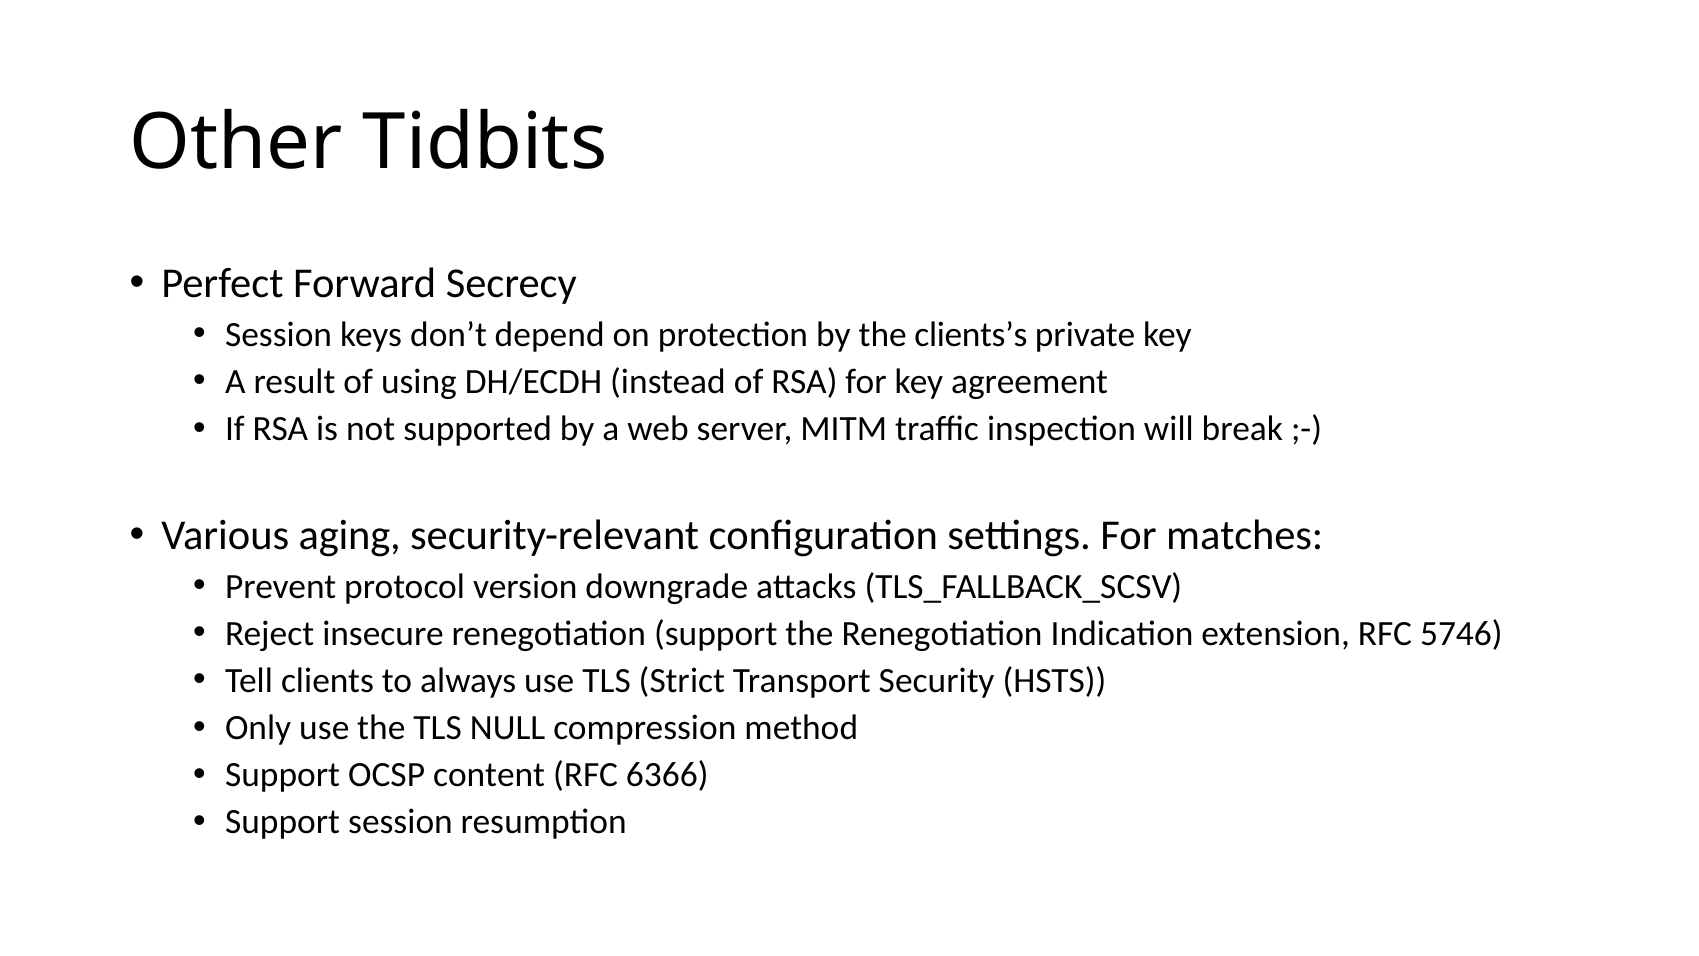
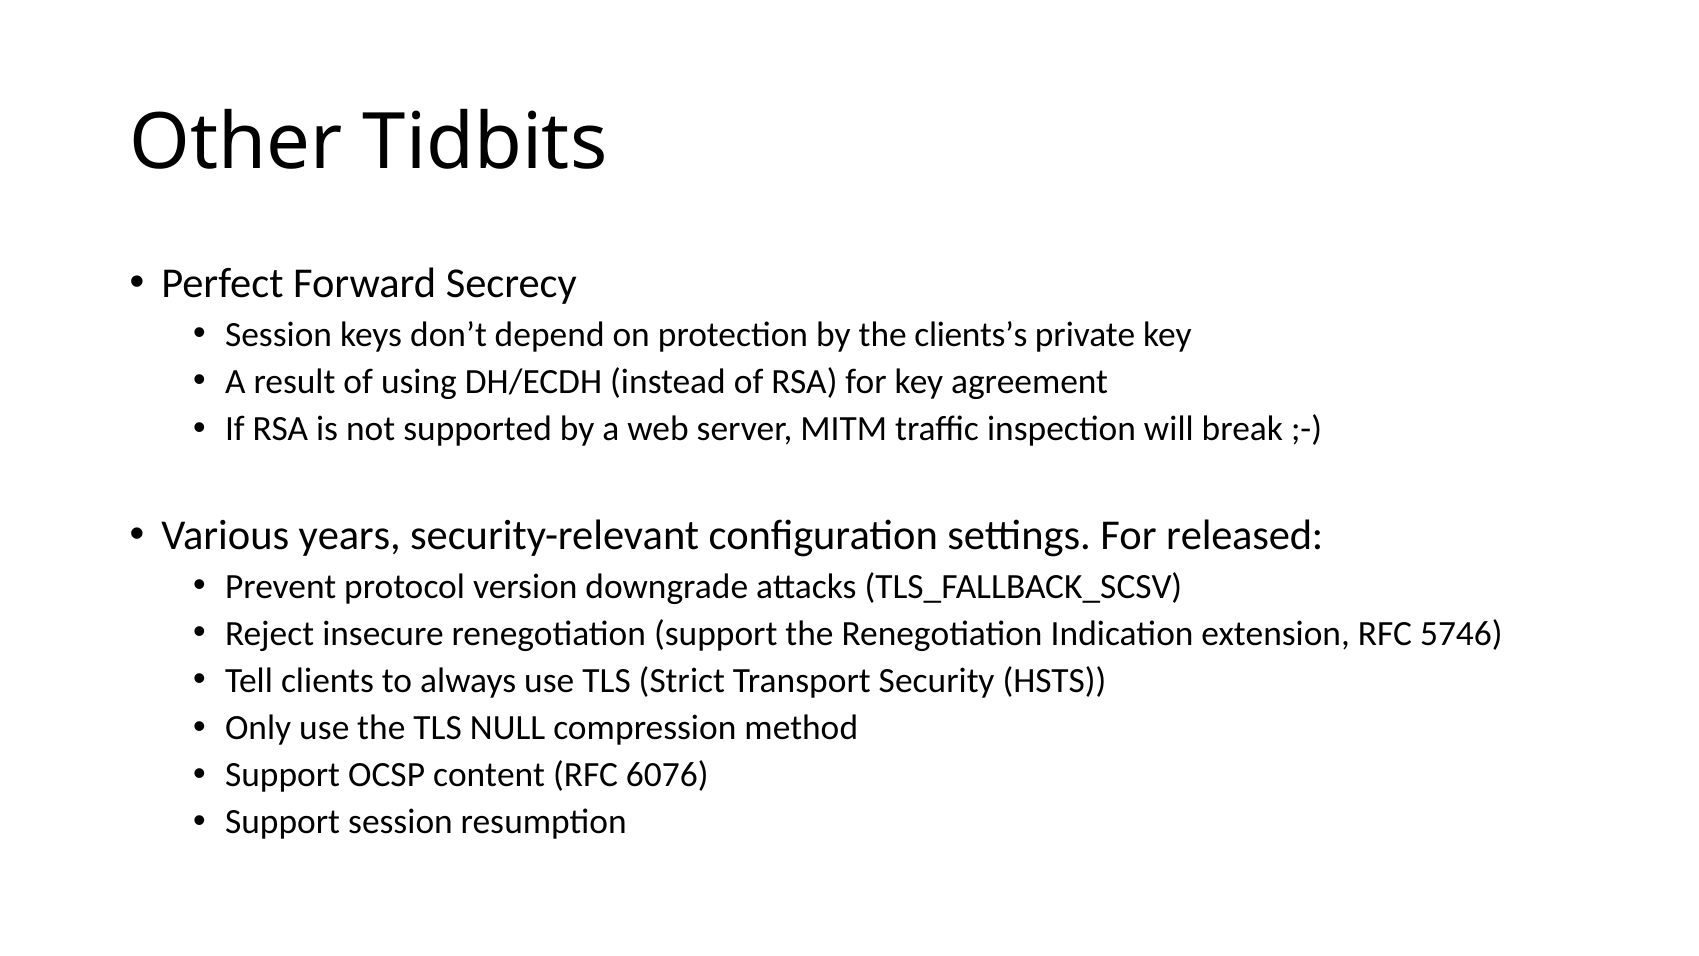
aging: aging -> years
matches: matches -> released
6366: 6366 -> 6076
